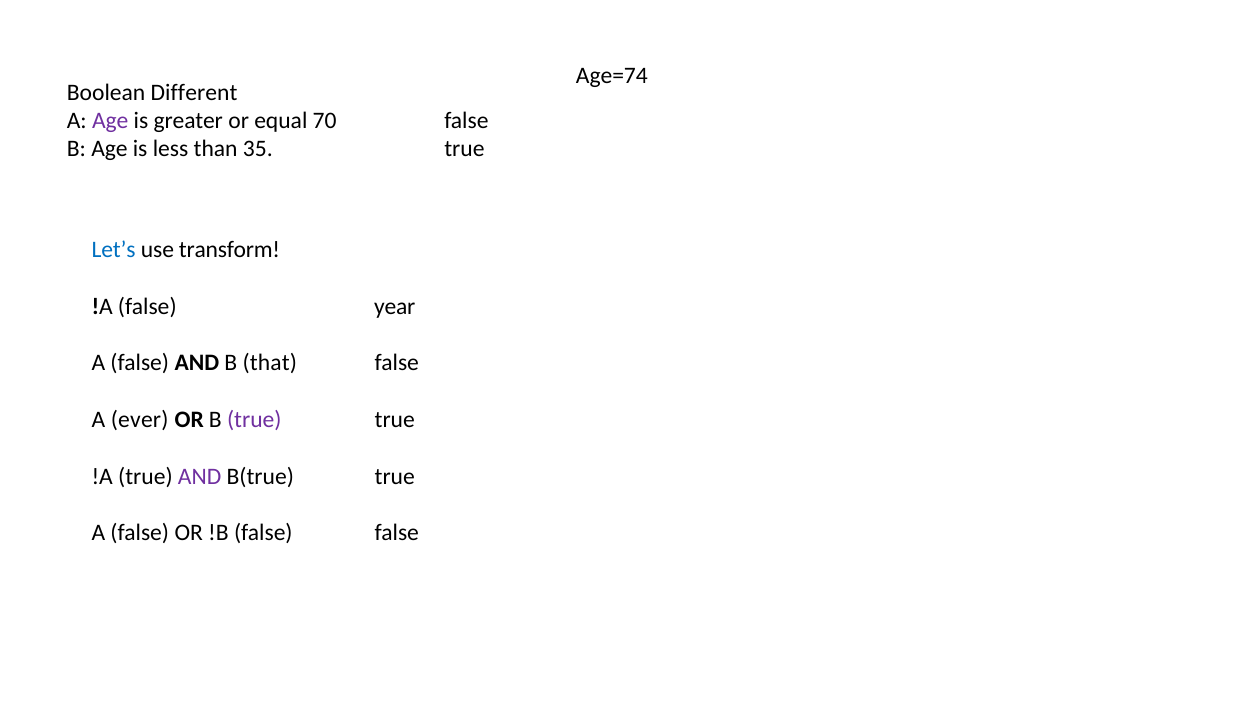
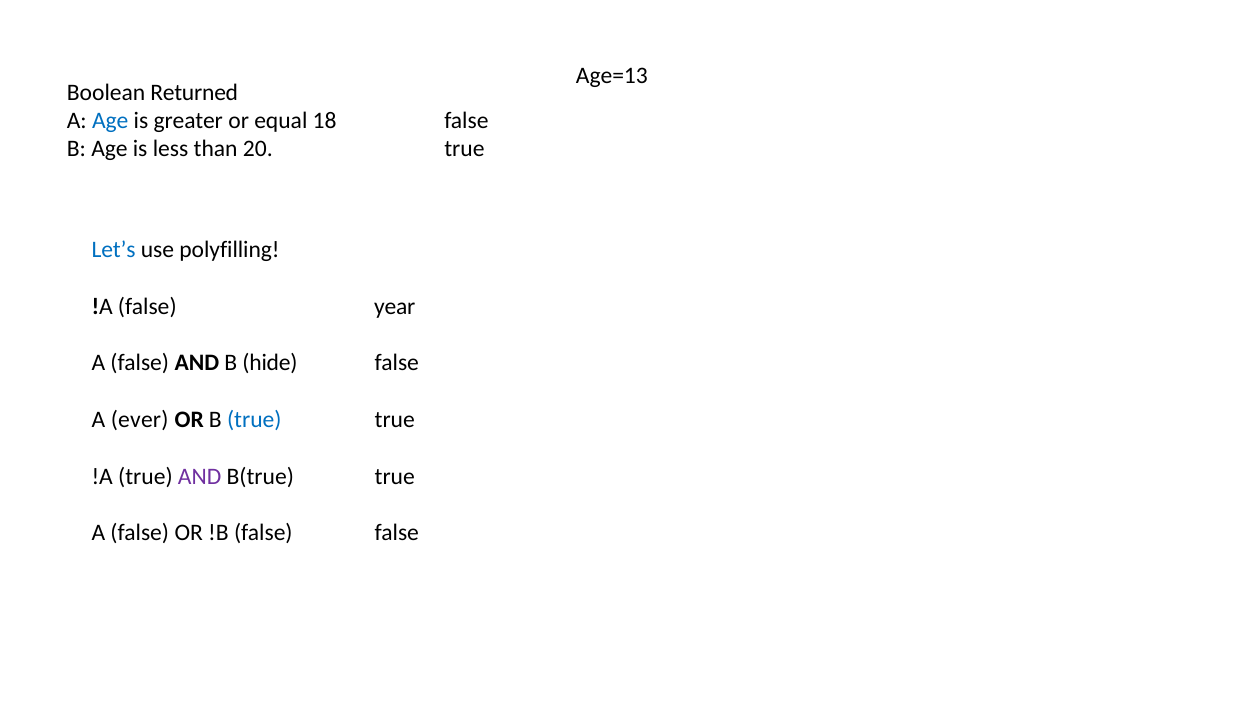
Age=74: Age=74 -> Age=13
Different: Different -> Returned
Age at (110, 121) colour: purple -> blue
70: 70 -> 18
35: 35 -> 20
transform: transform -> polyfilling
that: that -> hide
true at (254, 419) colour: purple -> blue
